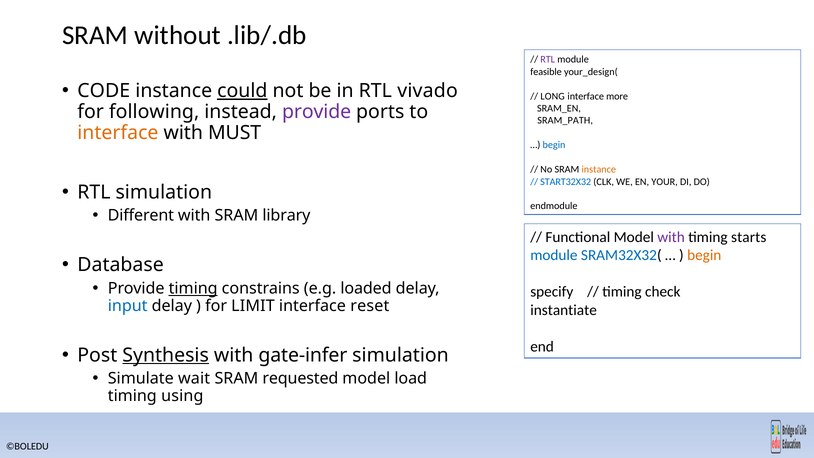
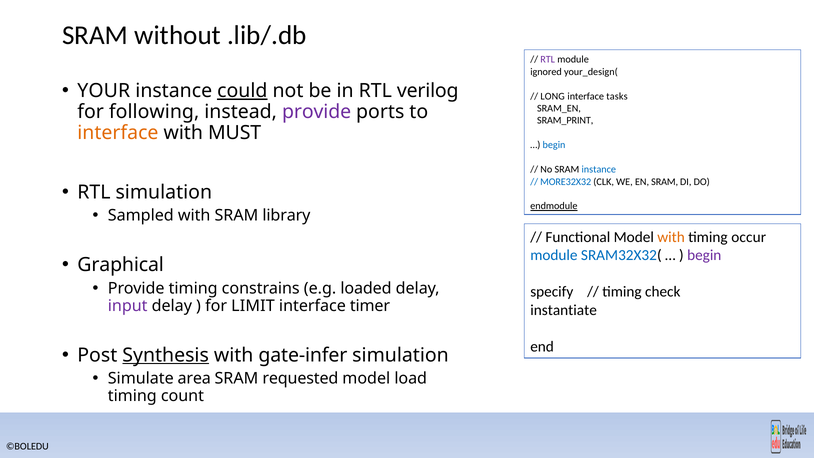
feasible: feasible -> ignored
CODE: CODE -> YOUR
vivado: vivado -> verilog
more: more -> tasks
SRAM_PATH: SRAM_PATH -> SRAM_PRINT
instance at (599, 169) colour: orange -> blue
START32X32: START32X32 -> MORE32X32
EN YOUR: YOUR -> SRAM
endmodule underline: none -> present
Different: Different -> Sampled
with at (671, 237) colour: purple -> orange
starts: starts -> occur
begin at (704, 255) colour: orange -> purple
Database: Database -> Graphical
timing at (193, 288) underline: present -> none
input colour: blue -> purple
reset: reset -> timer
wait: wait -> area
using: using -> count
